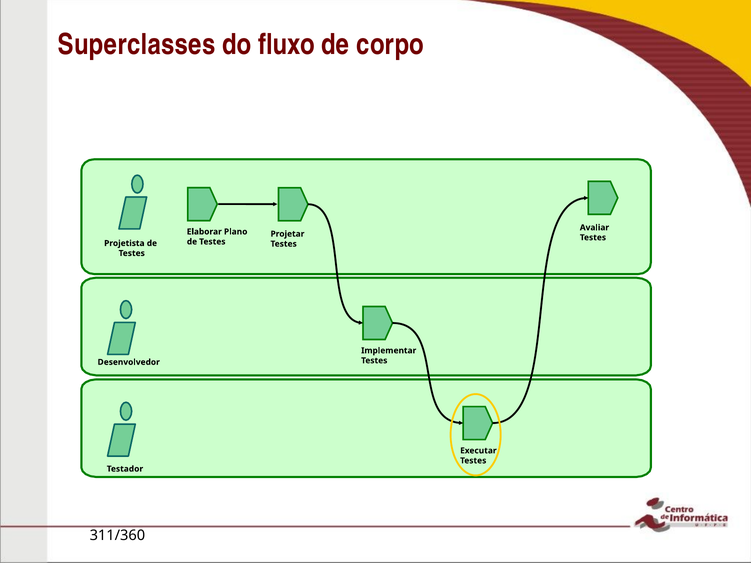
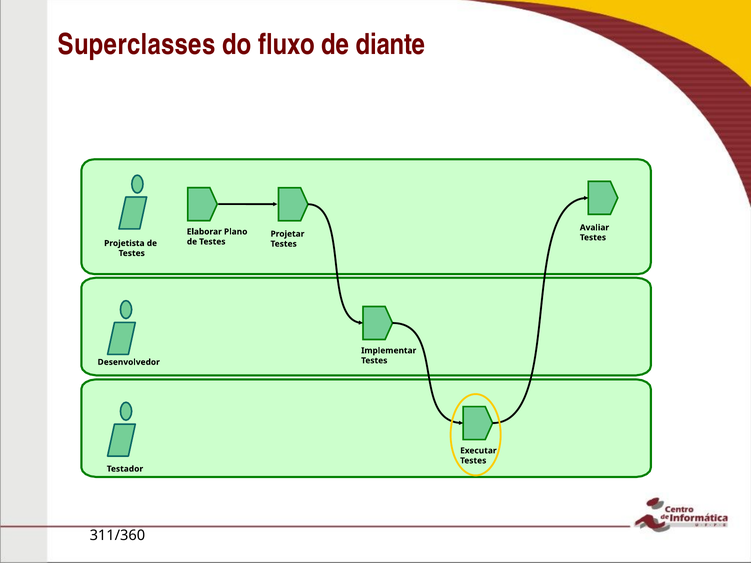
corpo: corpo -> diante
